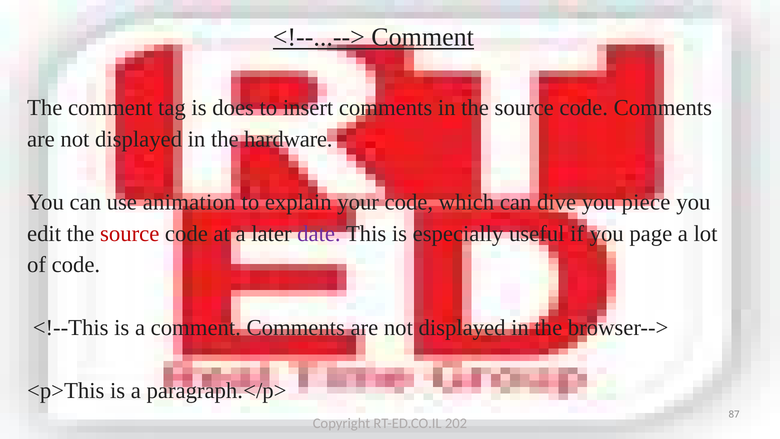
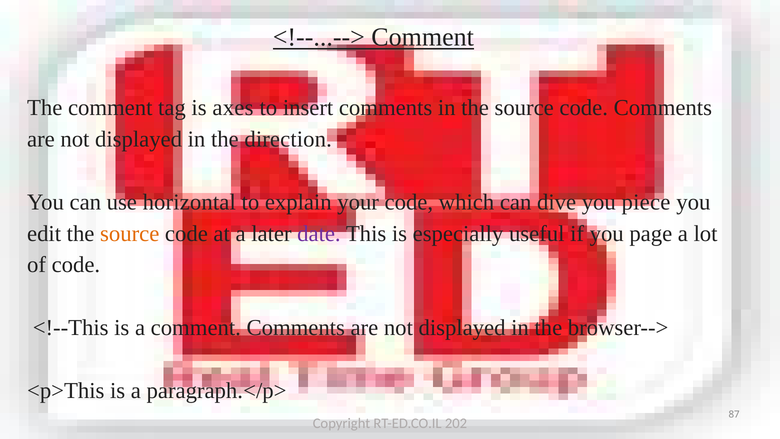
does: does -> axes
hardware: hardware -> direction
animation: animation -> horizontal
source at (130, 233) colour: red -> orange
